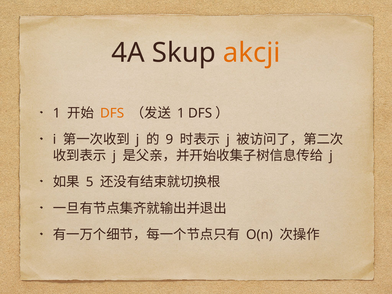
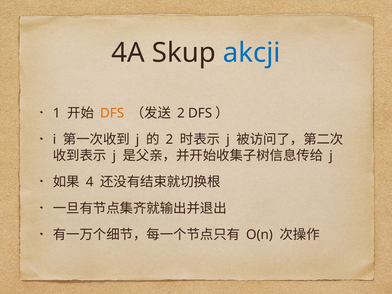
akcji colour: orange -> blue
1 at (181, 113): 1 -> 2
9 at (169, 140): 9 -> 2
5: 5 -> 4
